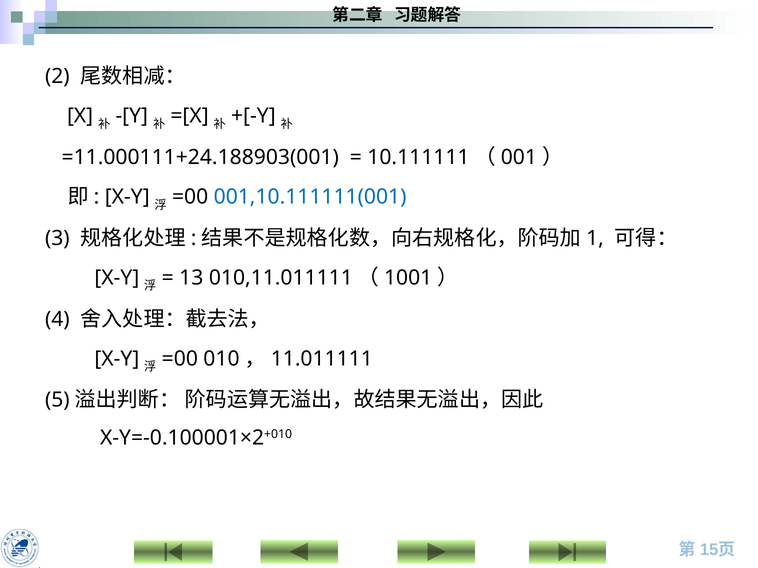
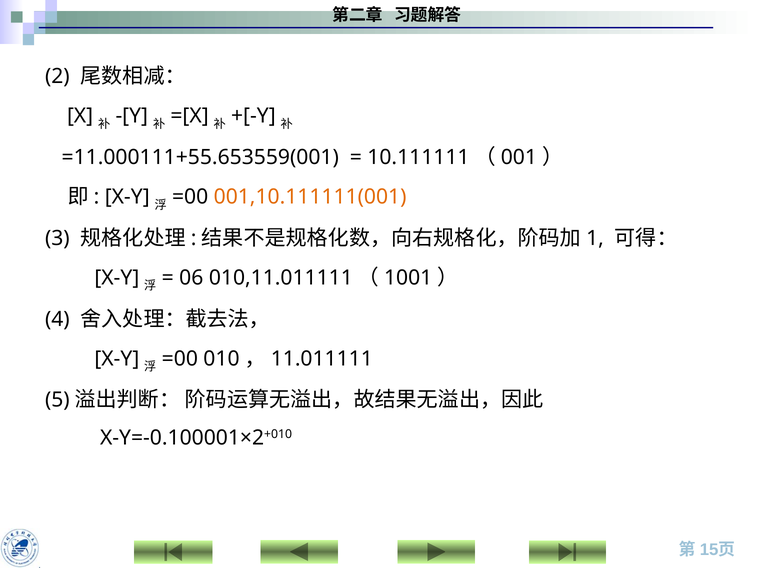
=11.000111+24.188903(001: =11.000111+24.188903(001 -> =11.000111+55.653559(001
001,10.111111(001 colour: blue -> orange
13: 13 -> 06
